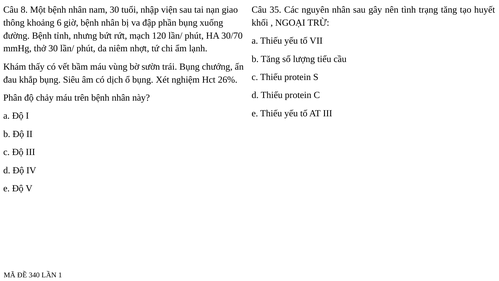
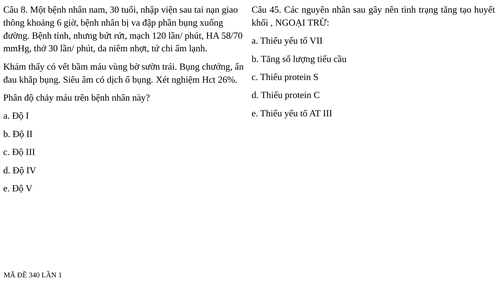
35: 35 -> 45
30/70: 30/70 -> 58/70
